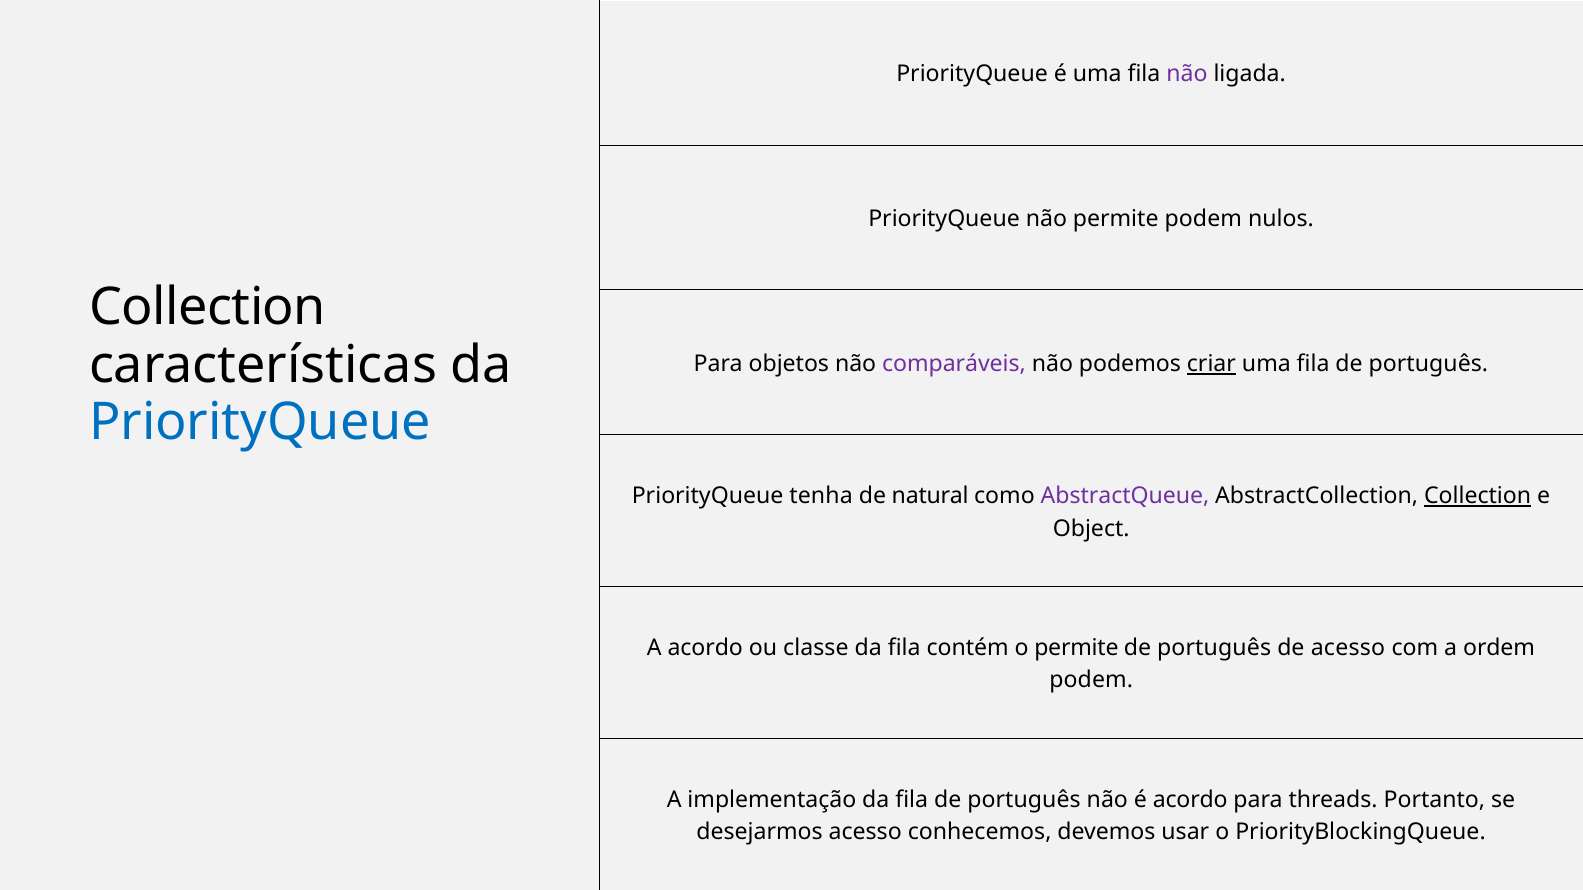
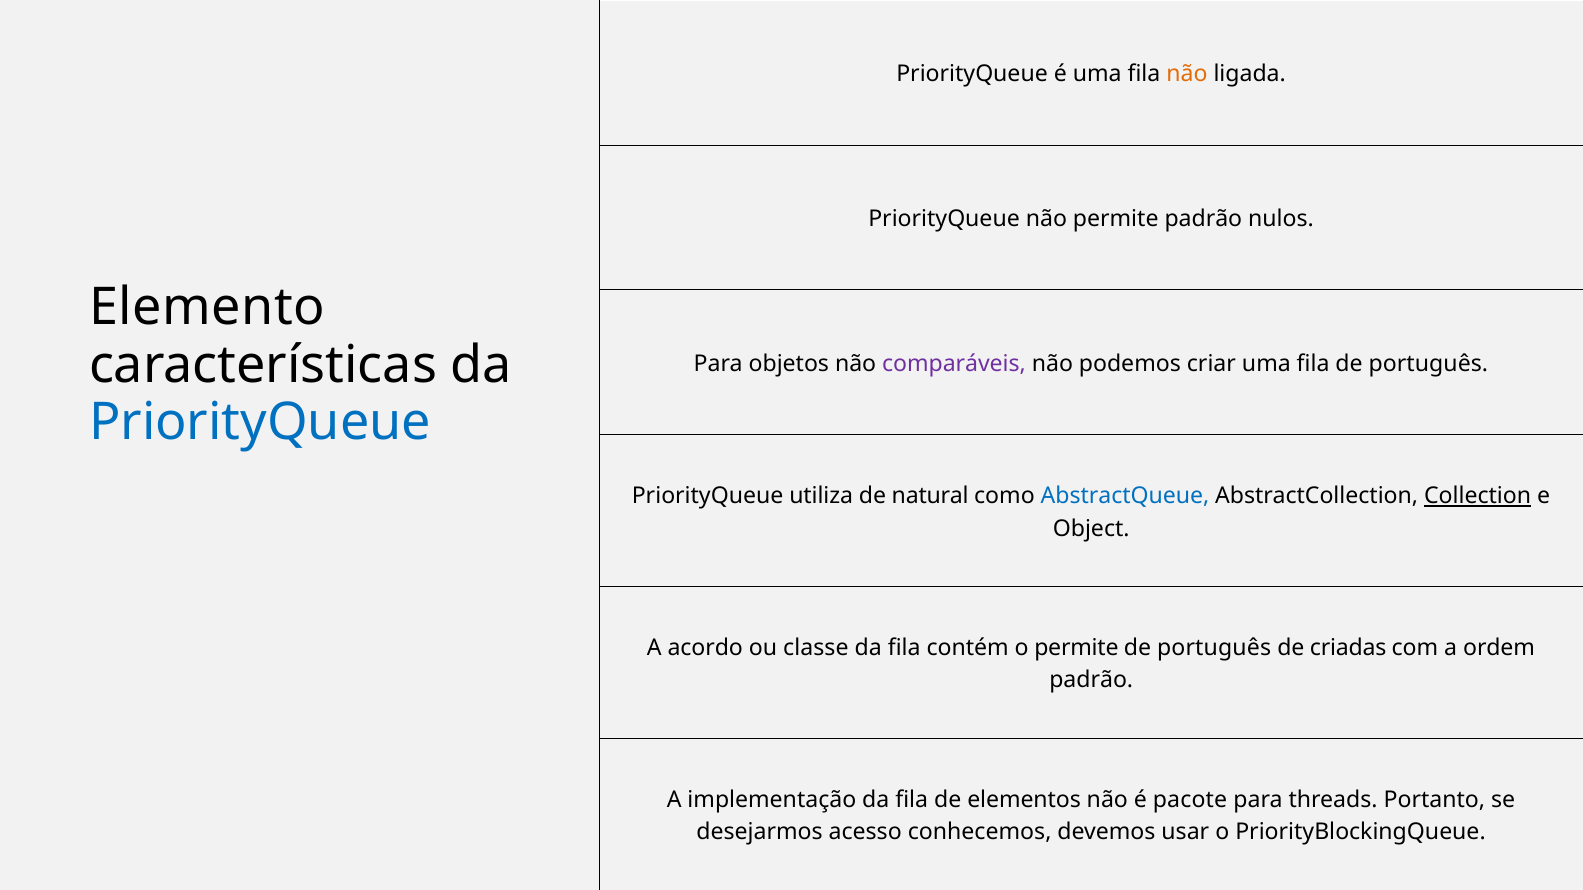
não at (1187, 74) colour: purple -> orange
permite podem: podem -> padrão
Collection at (208, 308): Collection -> Elemento
criar underline: present -> none
tenha: tenha -> utiliza
AbstractQueue colour: purple -> blue
de acesso: acesso -> criadas
podem at (1091, 681): podem -> padrão
da fila de português: português -> elementos
é acordo: acordo -> pacote
